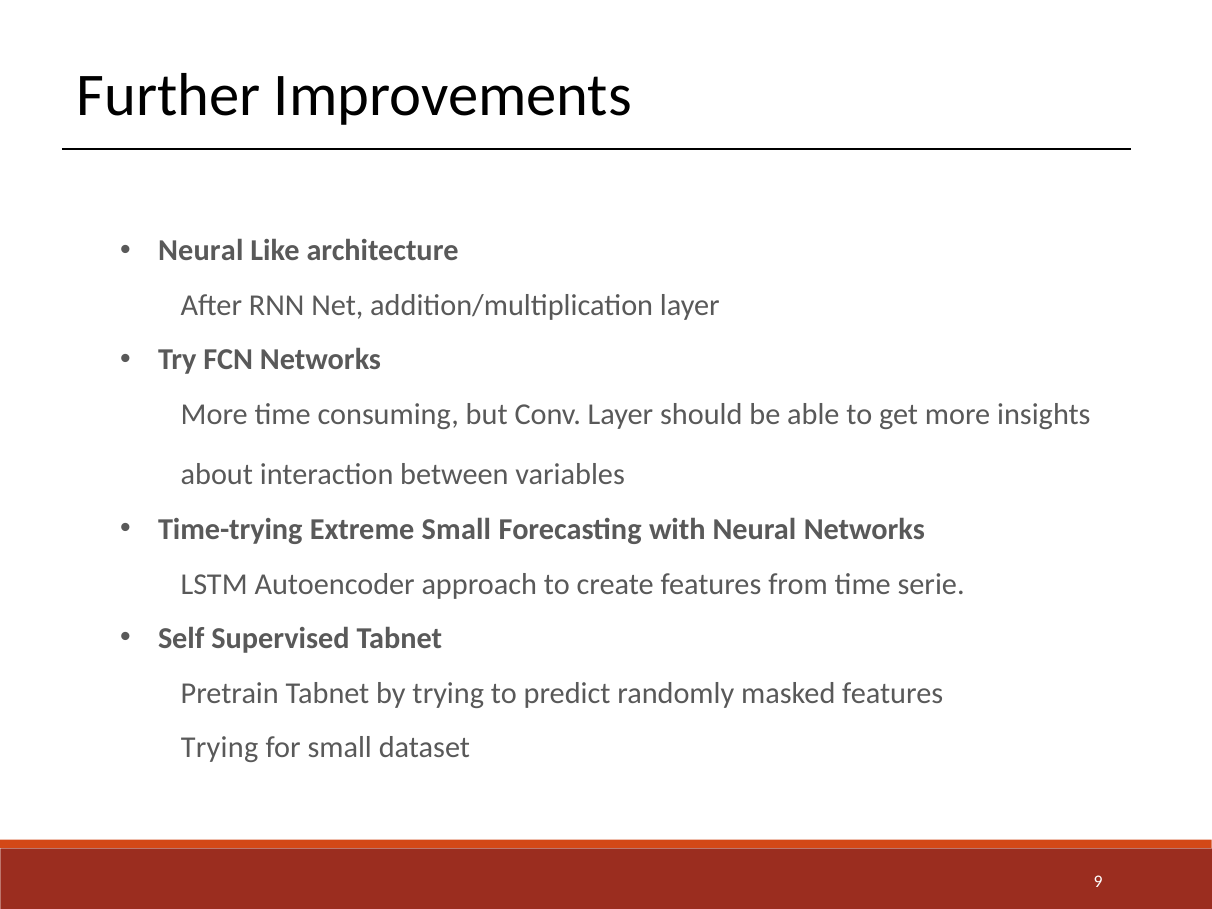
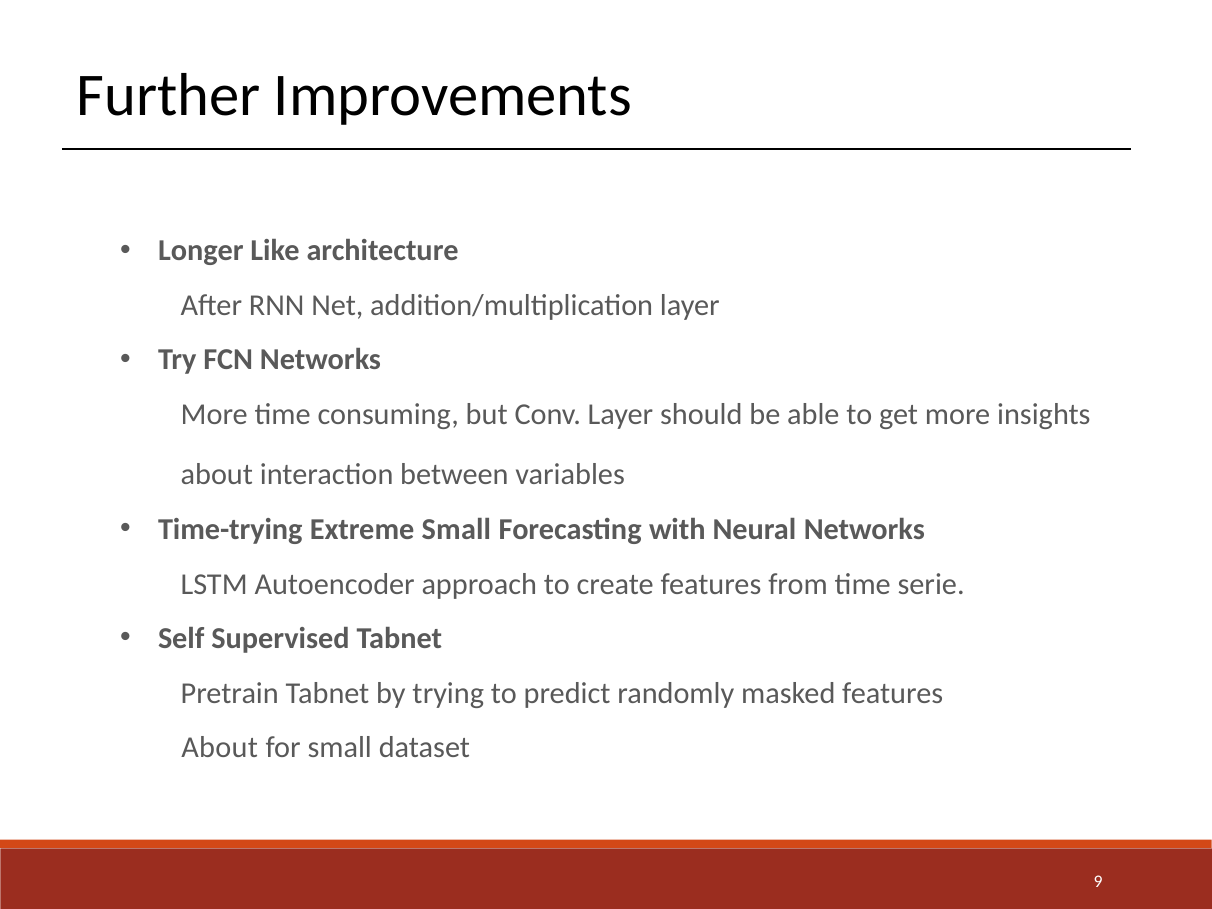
Neural at (201, 251): Neural -> Longer
Trying at (220, 748): Trying -> About
